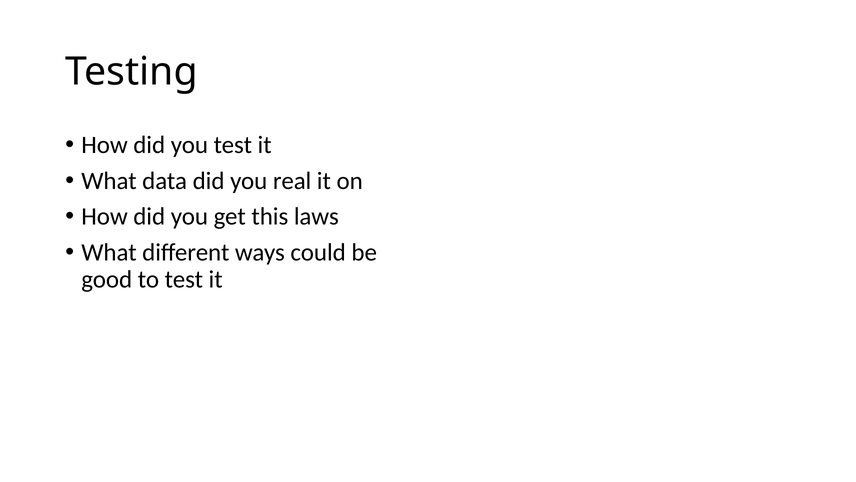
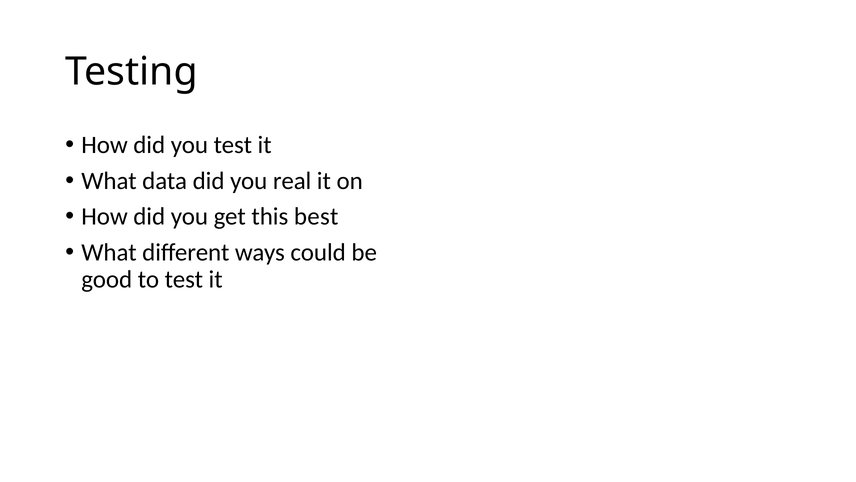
laws: laws -> best
